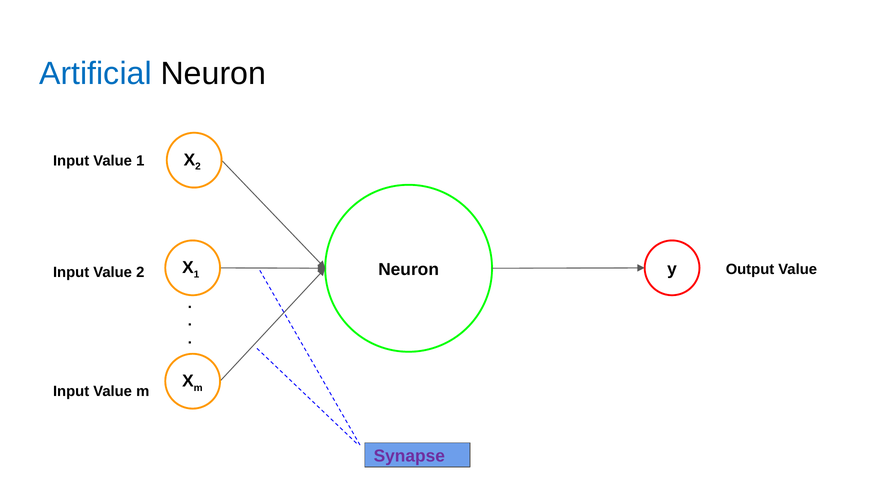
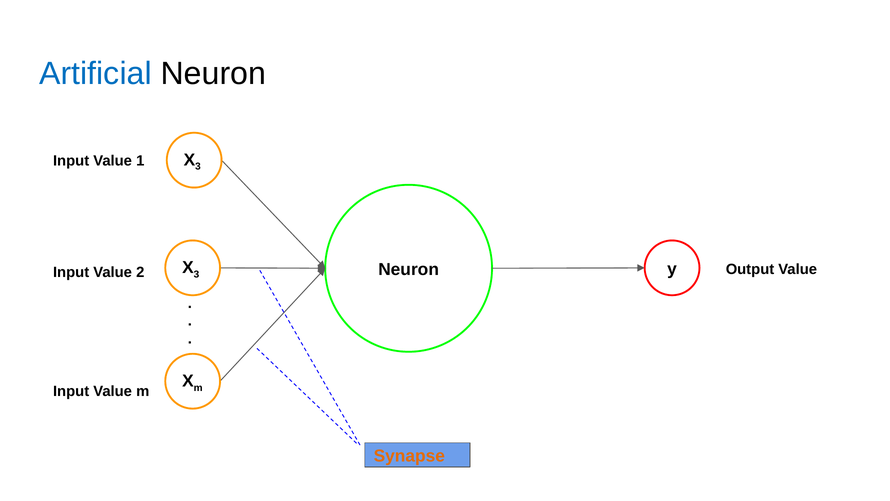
2 at (198, 167): 2 -> 3
1 at (197, 274): 1 -> 3
Synapse colour: purple -> orange
